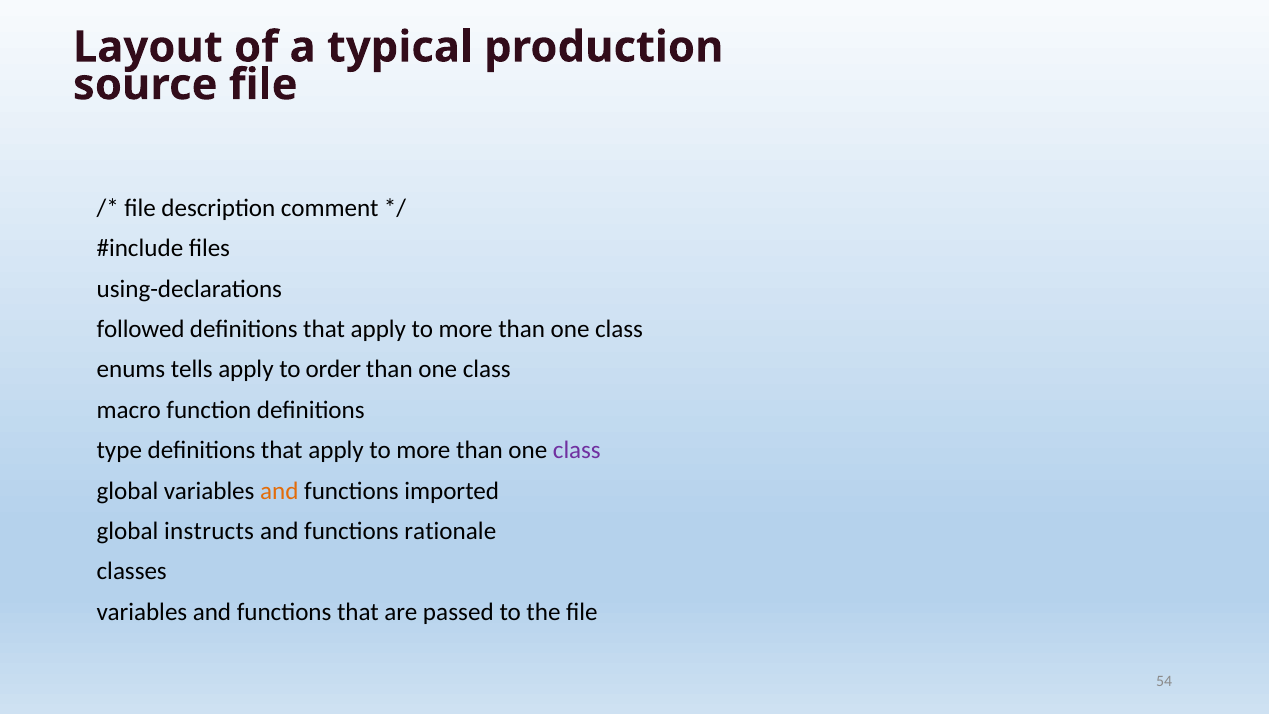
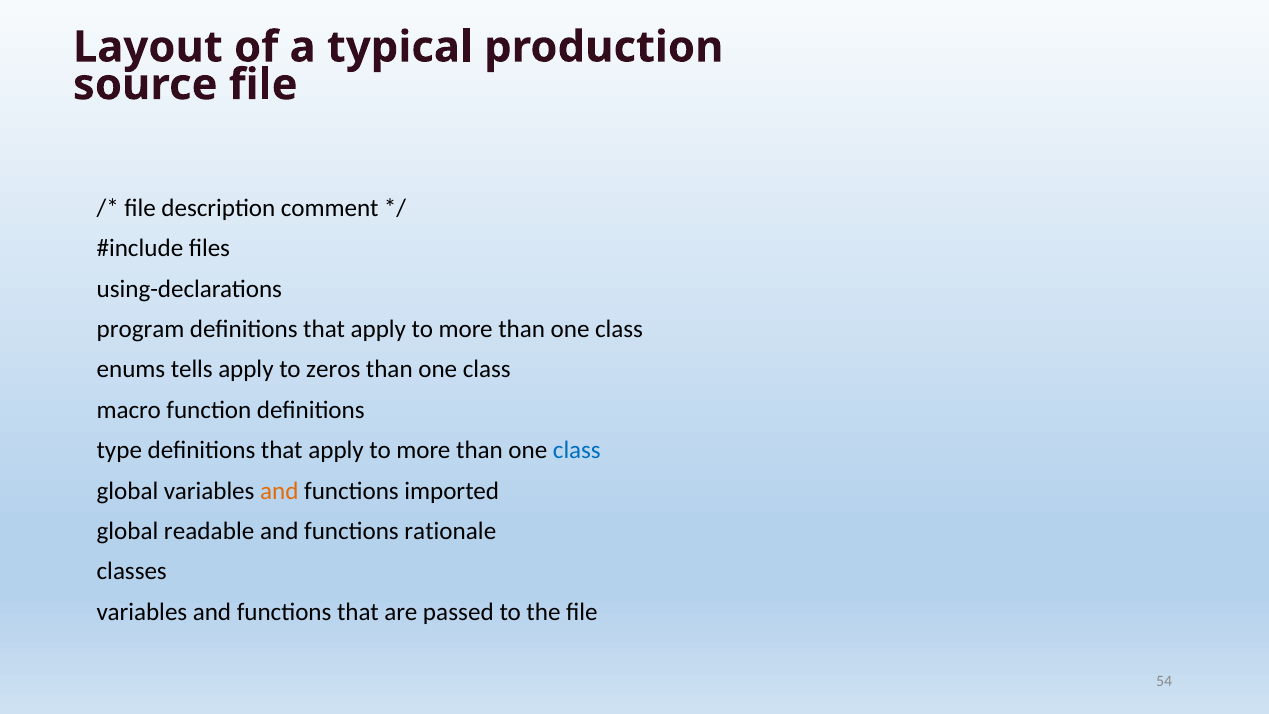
followed: followed -> program
order: order -> zeros
class at (577, 450) colour: purple -> blue
instructs: instructs -> readable
